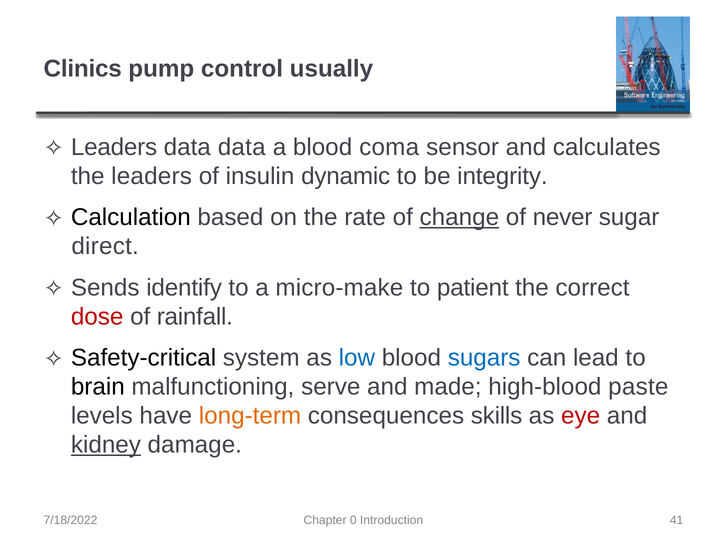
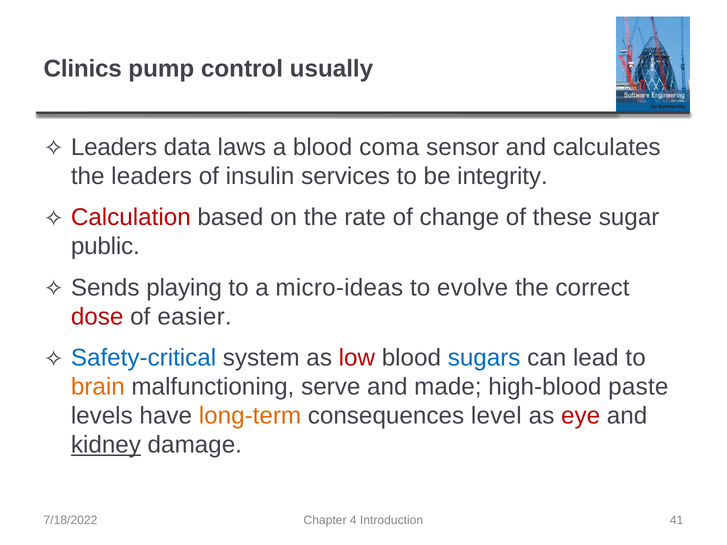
data data: data -> laws
dynamic: dynamic -> services
Calculation colour: black -> red
change underline: present -> none
never: never -> these
direct: direct -> public
identify: identify -> playing
micro-make: micro-make -> micro-ideas
patient: patient -> evolve
rainfall: rainfall -> easier
Safety-critical colour: black -> blue
low colour: blue -> red
brain colour: black -> orange
skills: skills -> level
0: 0 -> 4
